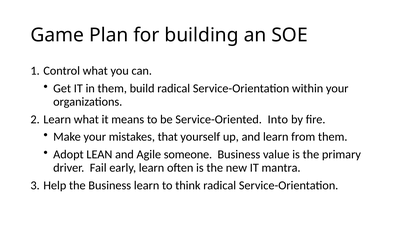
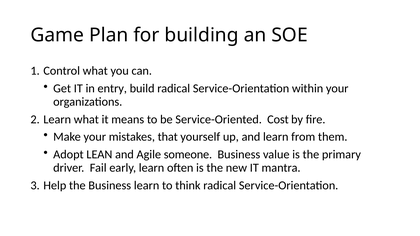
in them: them -> entry
Into: Into -> Cost
